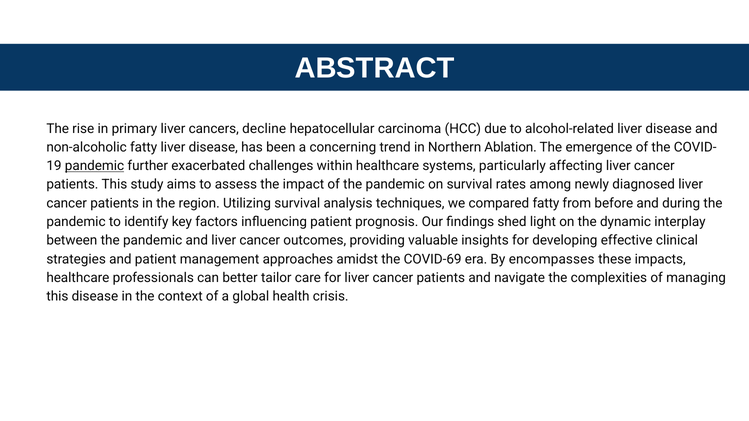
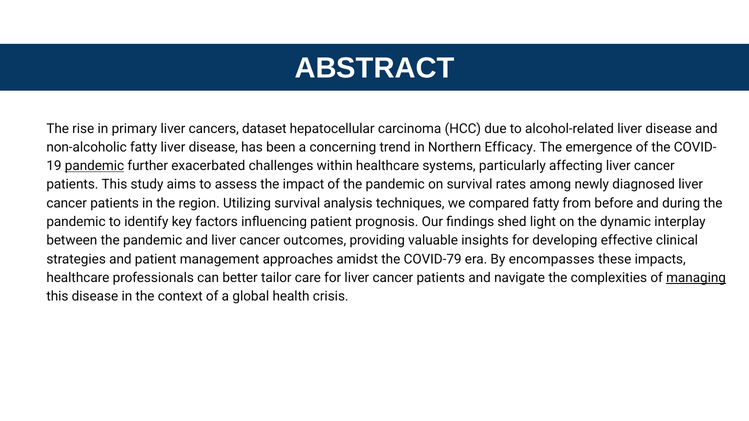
decline: decline -> dataset
Ablation: Ablation -> Efficacy
COVID-69: COVID-69 -> COVID-79
managing underline: none -> present
